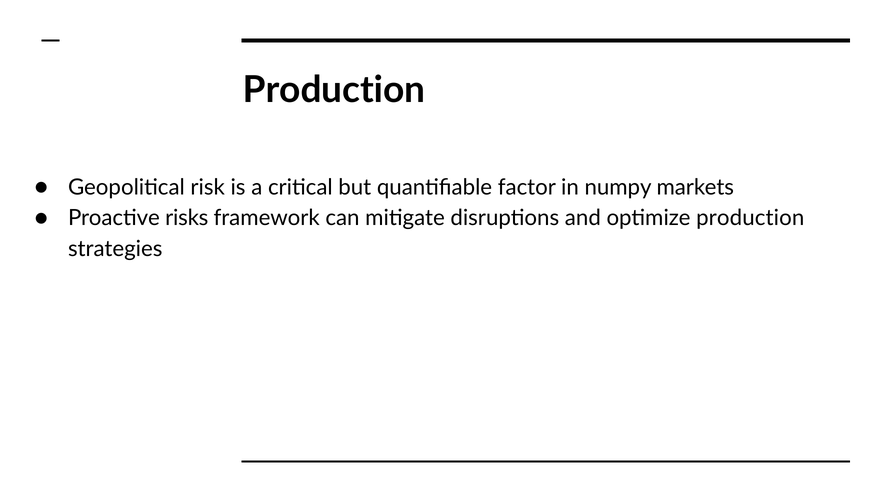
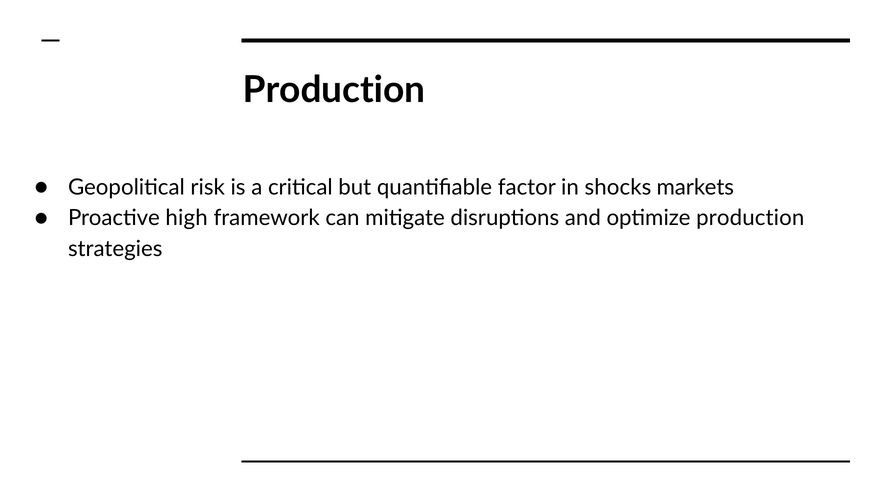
numpy: numpy -> shocks
risks: risks -> high
